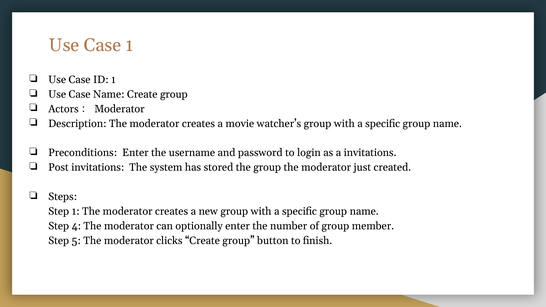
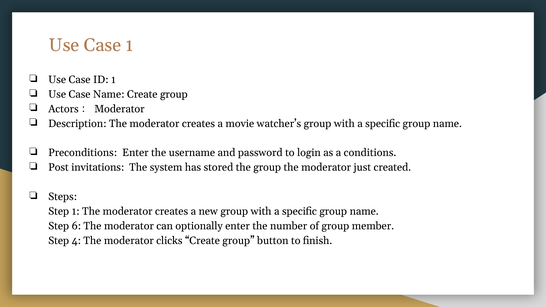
a invitations: invitations -> conditions
4: 4 -> 6
5: 5 -> 4
